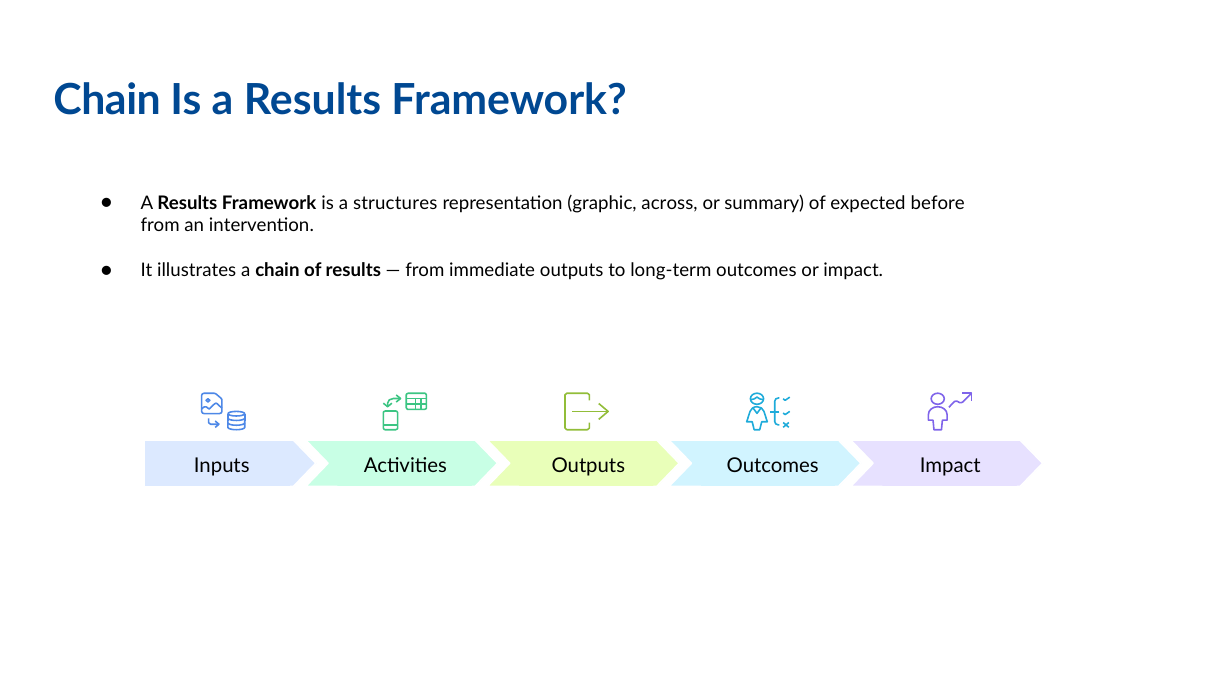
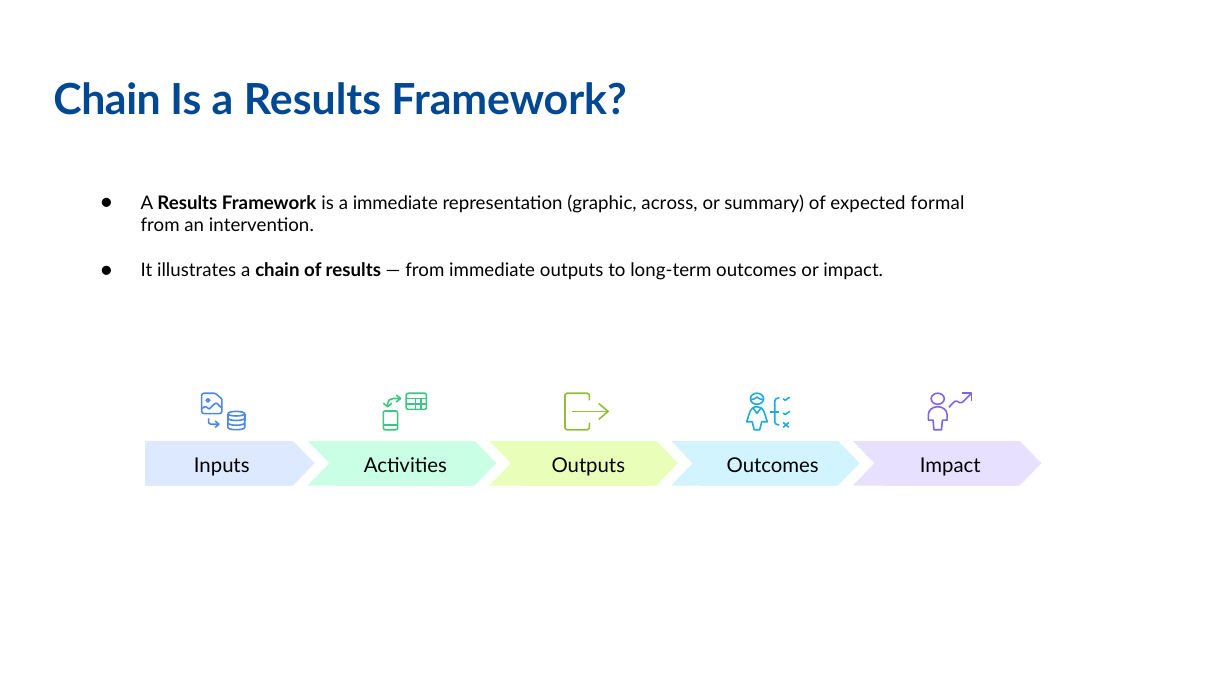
a structures: structures -> immediate
before: before -> formal
